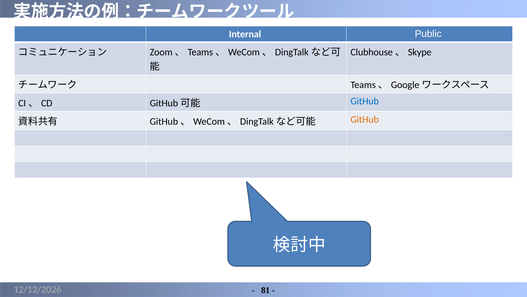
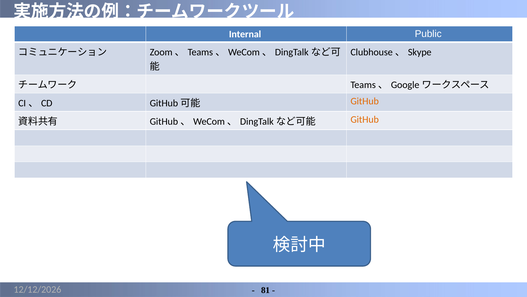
GitHub at (365, 101) colour: blue -> orange
